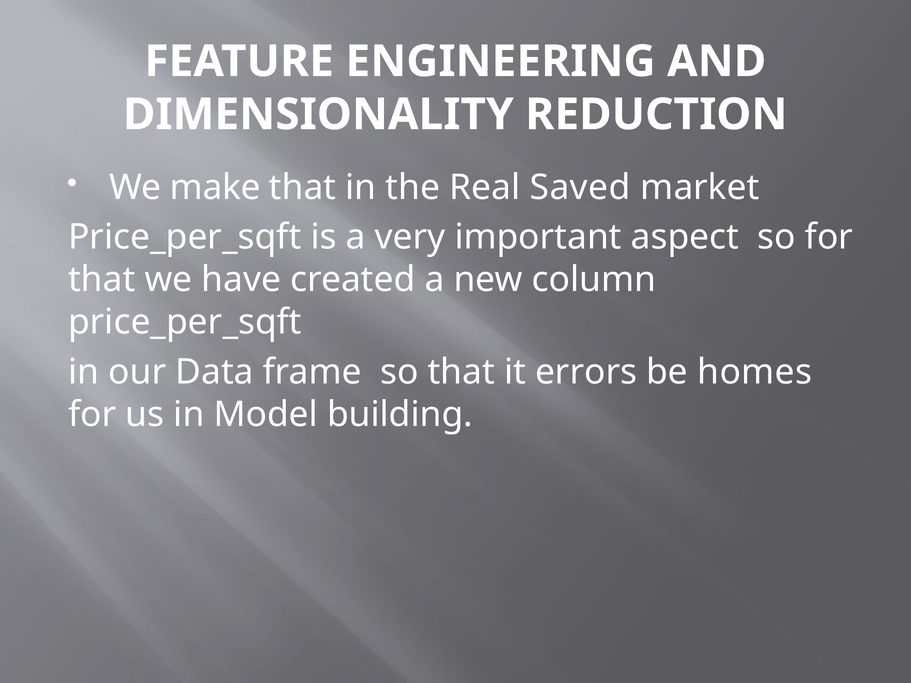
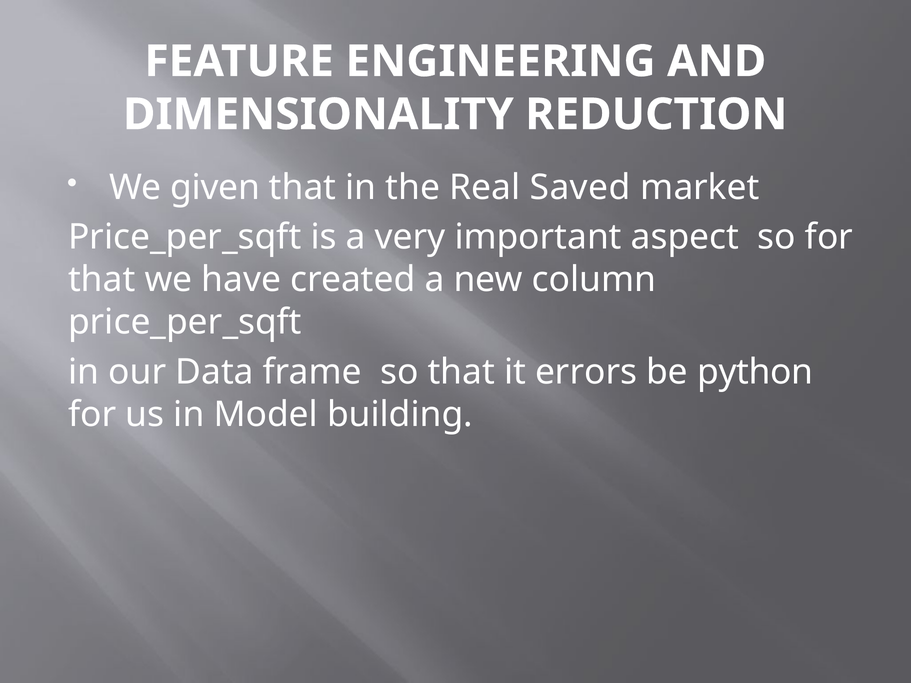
make: make -> given
homes: homes -> python
